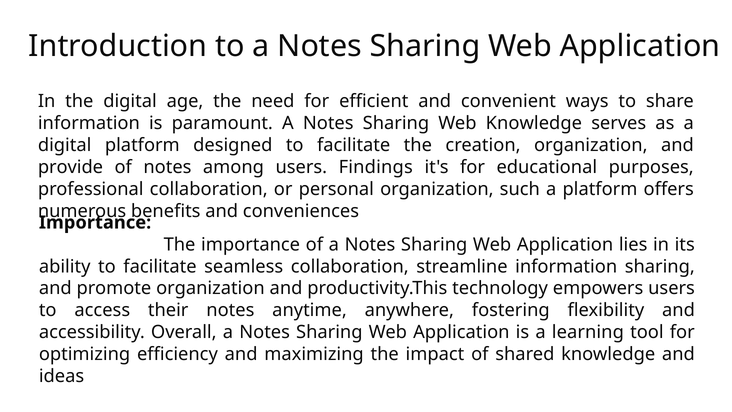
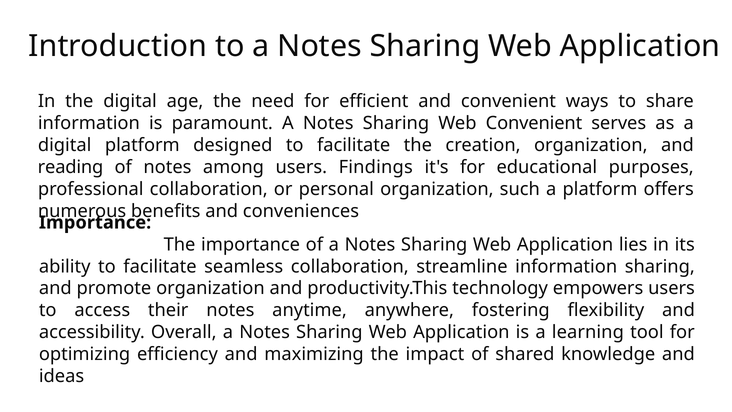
Web Knowledge: Knowledge -> Convenient
provide: provide -> reading
